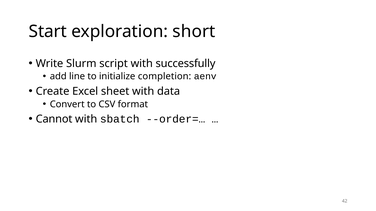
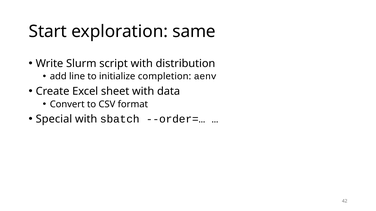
short: short -> same
successfully: successfully -> distribution
Cannot: Cannot -> Special
